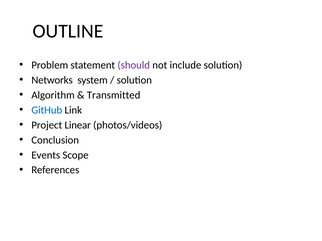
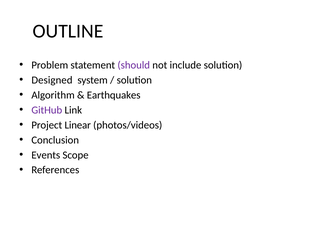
Networks: Networks -> Designed
Transmitted: Transmitted -> Earthquakes
GitHub colour: blue -> purple
